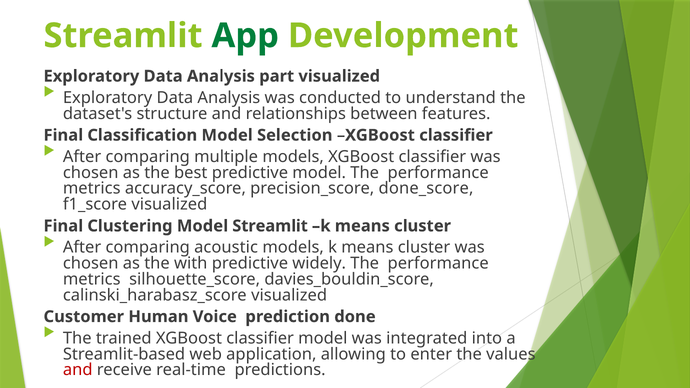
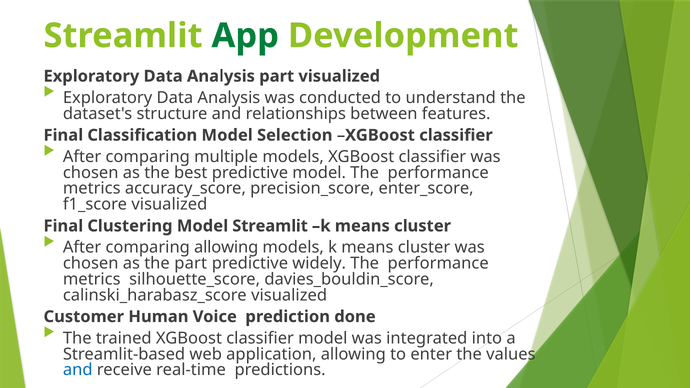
done_score: done_score -> enter_score
comparing acoustic: acoustic -> allowing
the with: with -> part
and at (78, 370) colour: red -> blue
